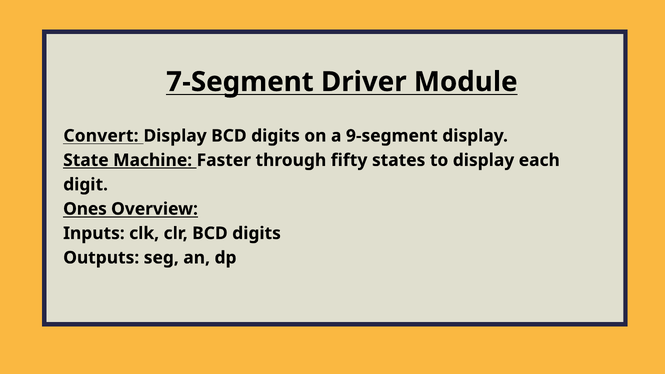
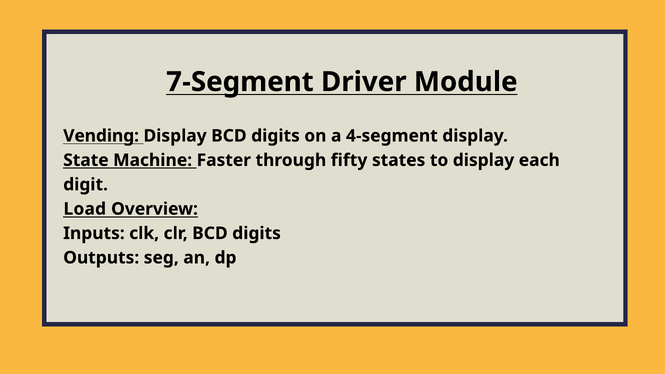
Convert: Convert -> Vending
9-segment: 9-segment -> 4-segment
Ones: Ones -> Load
